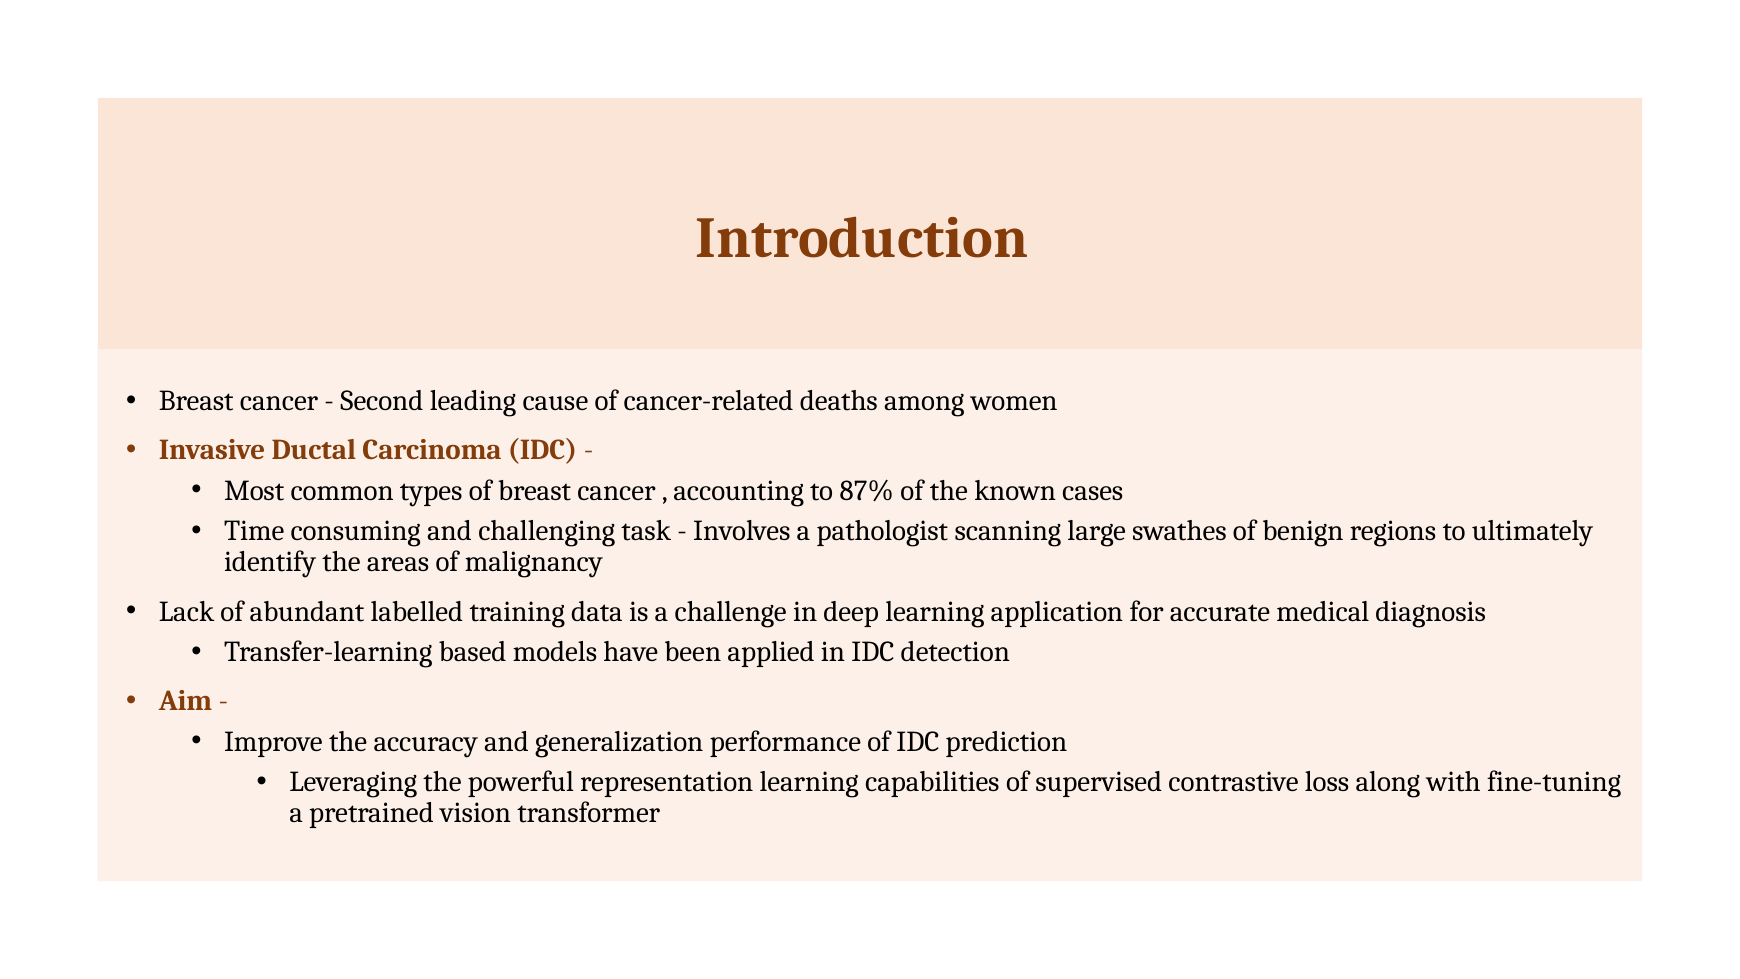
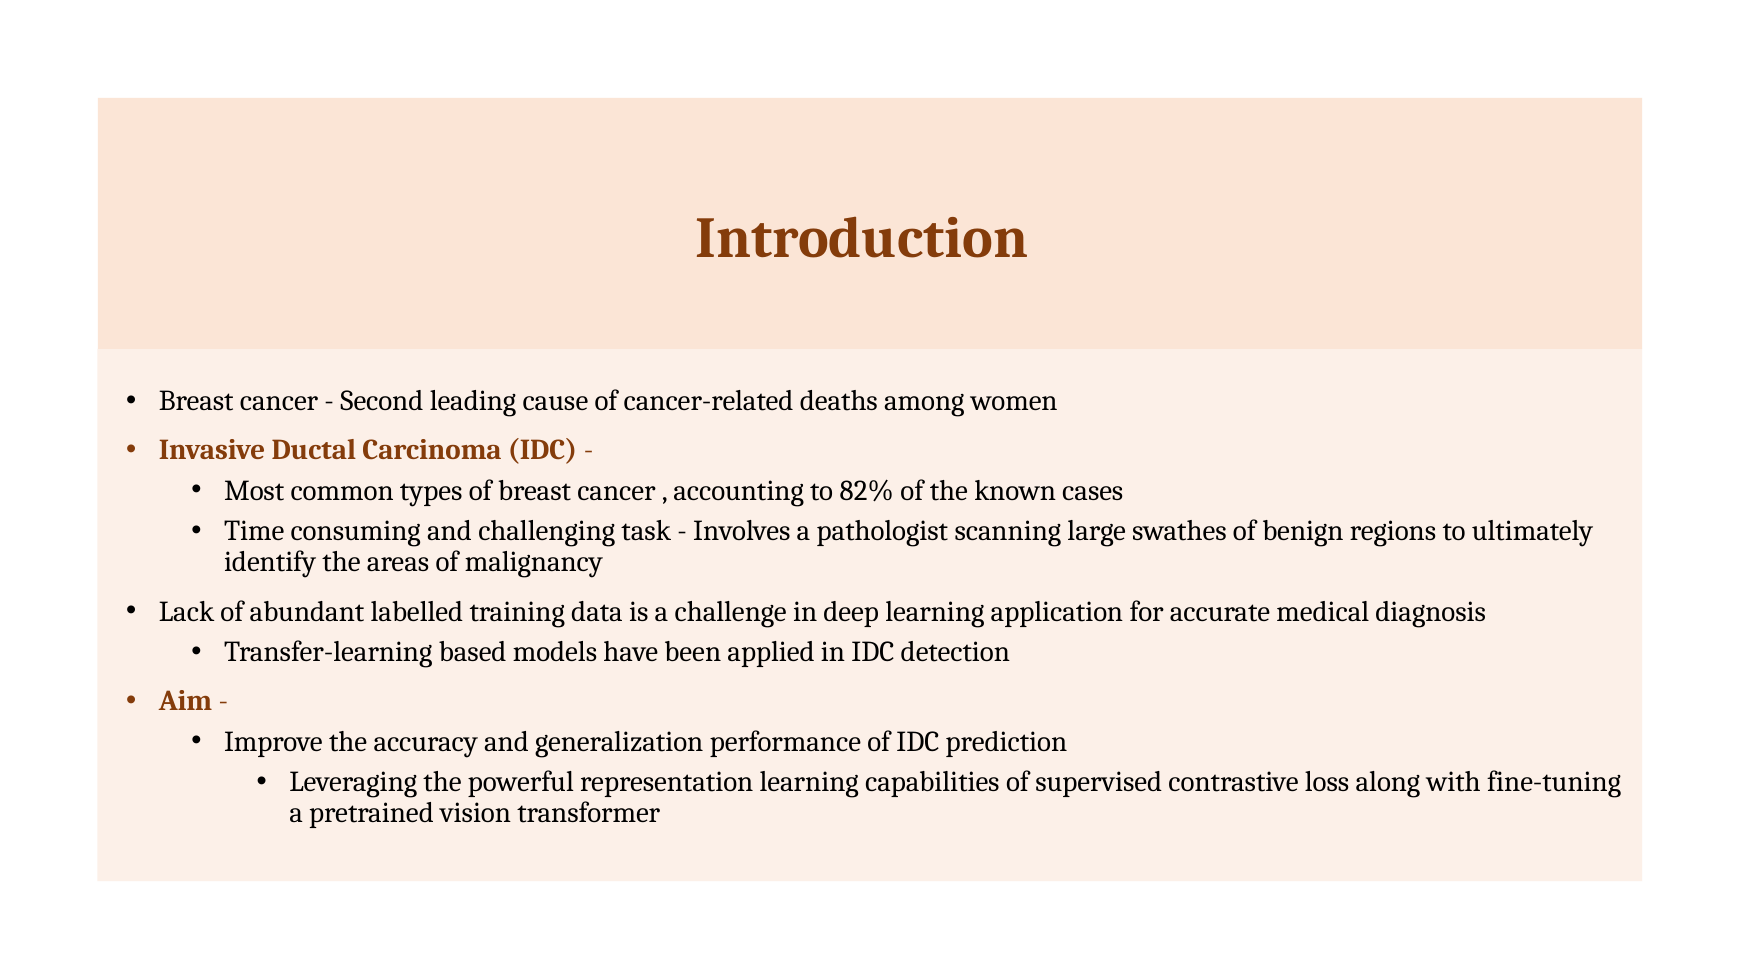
87%: 87% -> 82%
